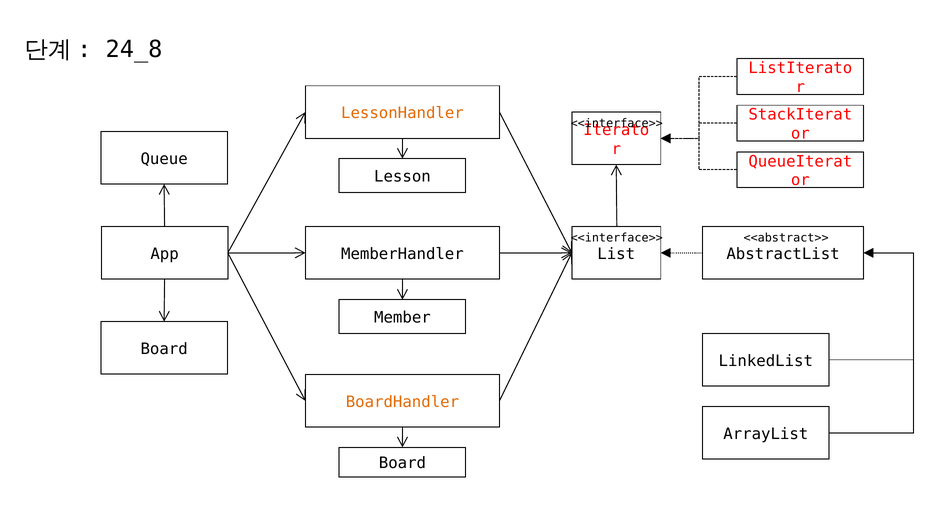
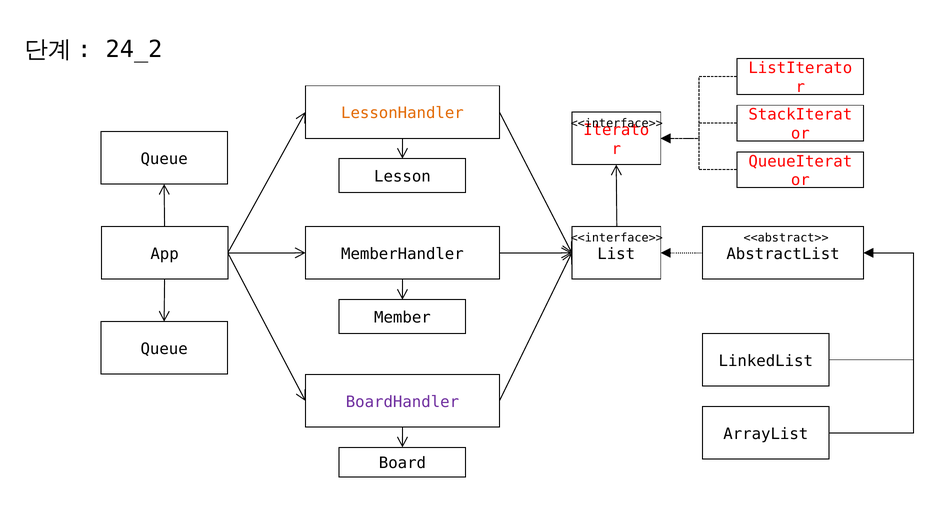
24_8: 24_8 -> 24_2
Board at (164, 349): Board -> Queue
BoardHandler colour: orange -> purple
